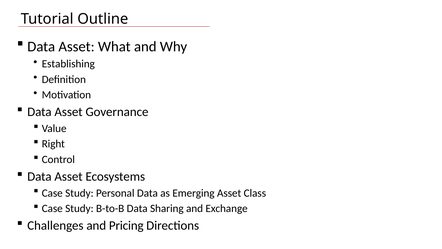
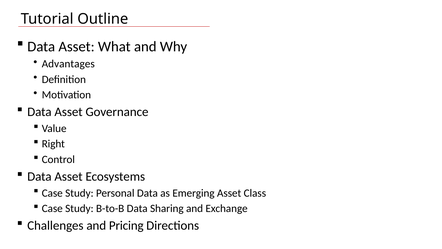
Establishing: Establishing -> Advantages
